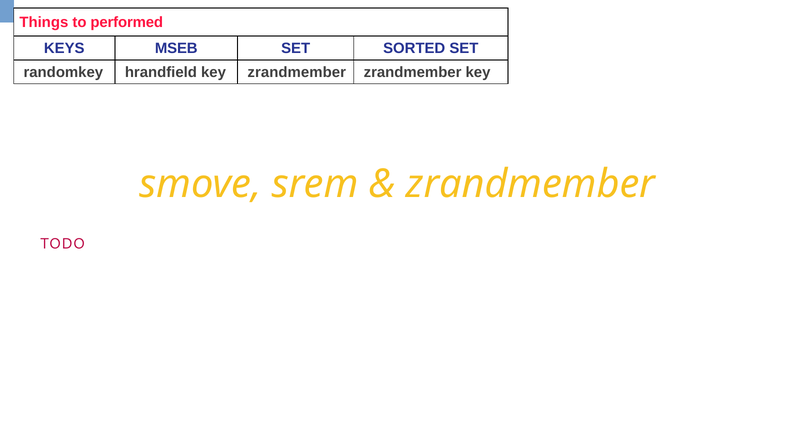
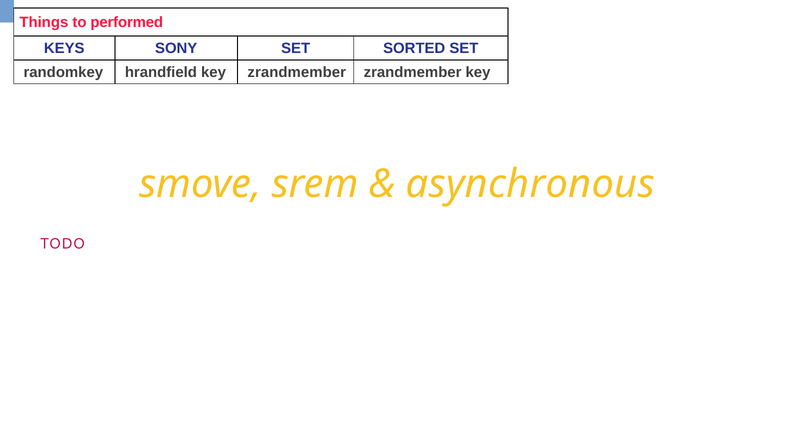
MSEB: MSEB -> SONY
zrandmember at (530, 184): zrandmember -> asynchronous
